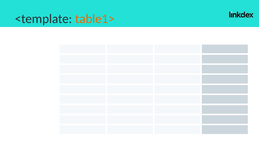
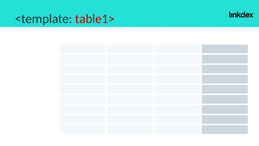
table1> colour: orange -> red
